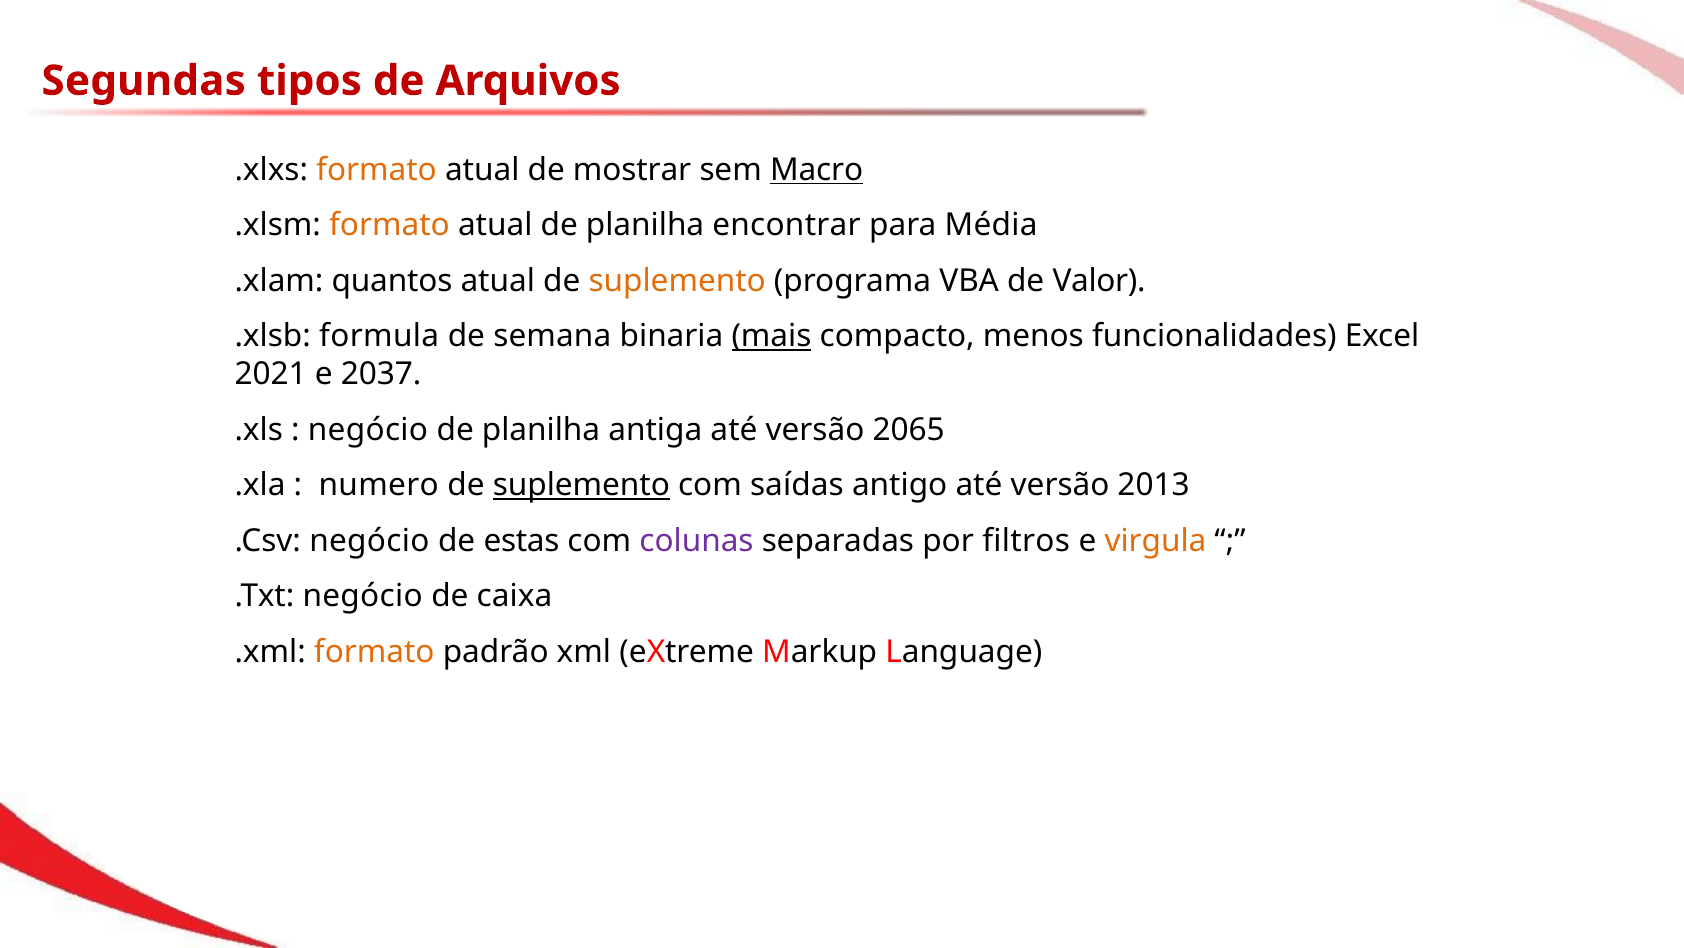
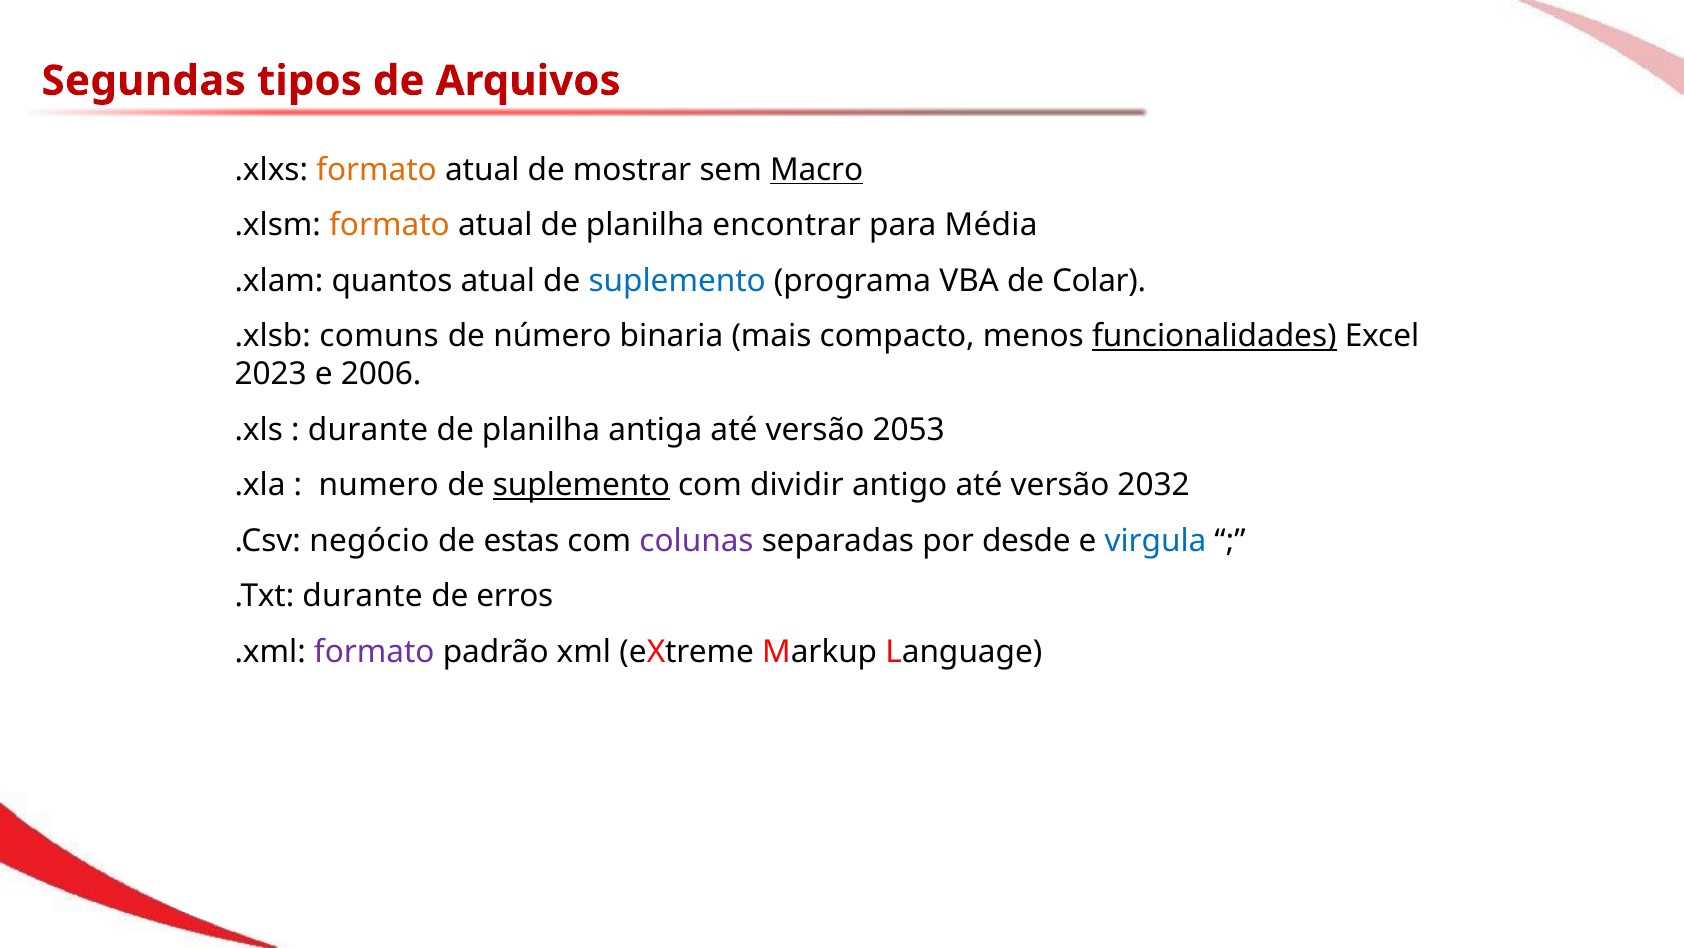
suplemento at (677, 281) colour: orange -> blue
Valor: Valor -> Colar
formula: formula -> comuns
semana: semana -> número
mais underline: present -> none
funcionalidades underline: none -> present
2021: 2021 -> 2023
2037: 2037 -> 2006
negócio at (368, 429): negócio -> durante
2065: 2065 -> 2053
saídas: saídas -> dividir
2013: 2013 -> 2032
filtros: filtros -> desde
virgula colour: orange -> blue
.Txt negócio: negócio -> durante
caixa: caixa -> erros
formato at (374, 651) colour: orange -> purple
